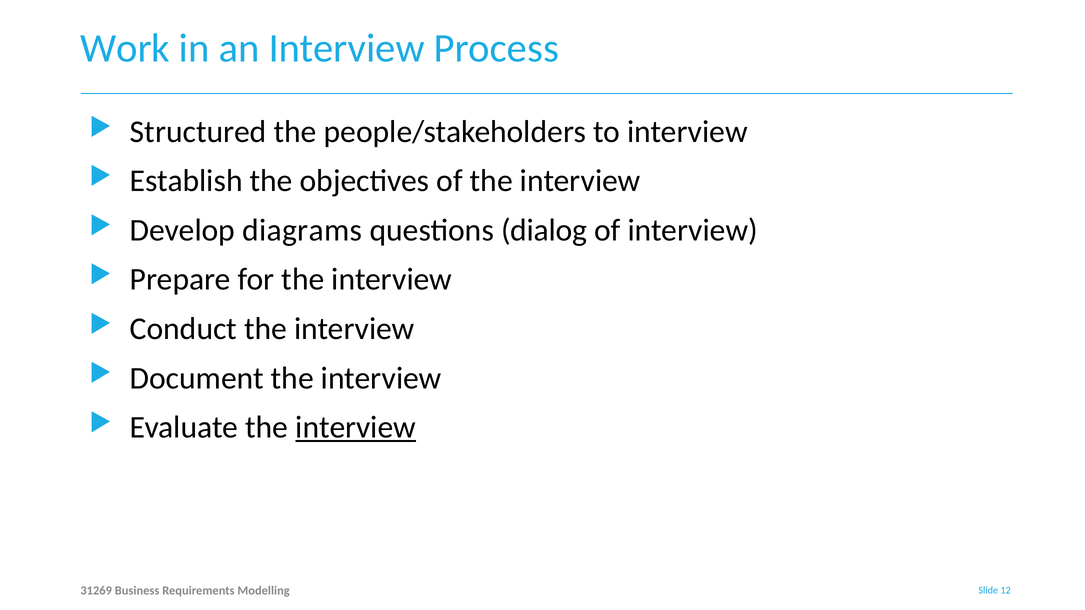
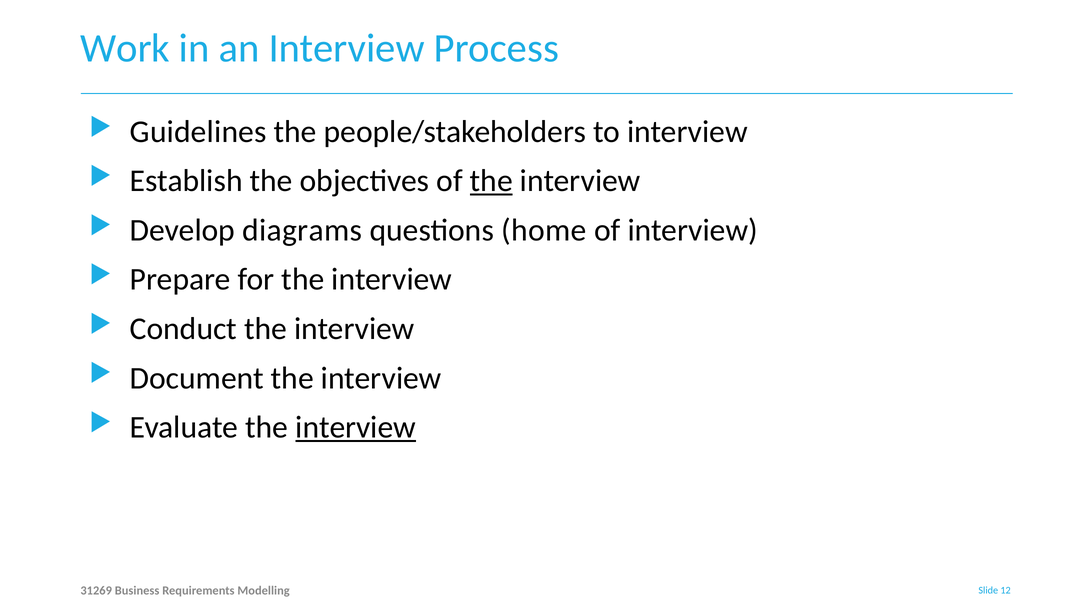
Structured: Structured -> Guidelines
the at (491, 181) underline: none -> present
dialog: dialog -> home
